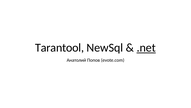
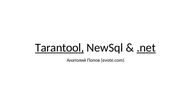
Tarantool underline: none -> present
